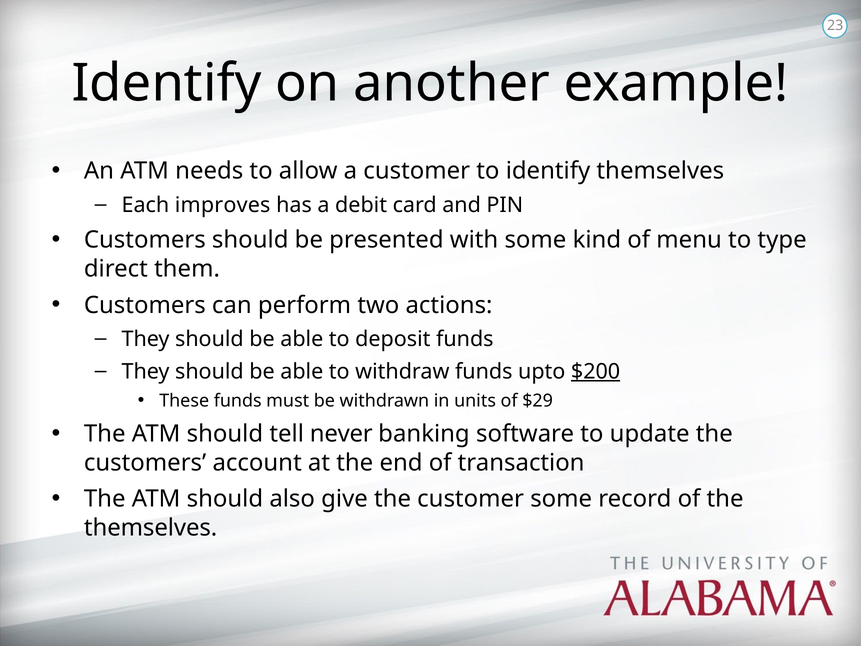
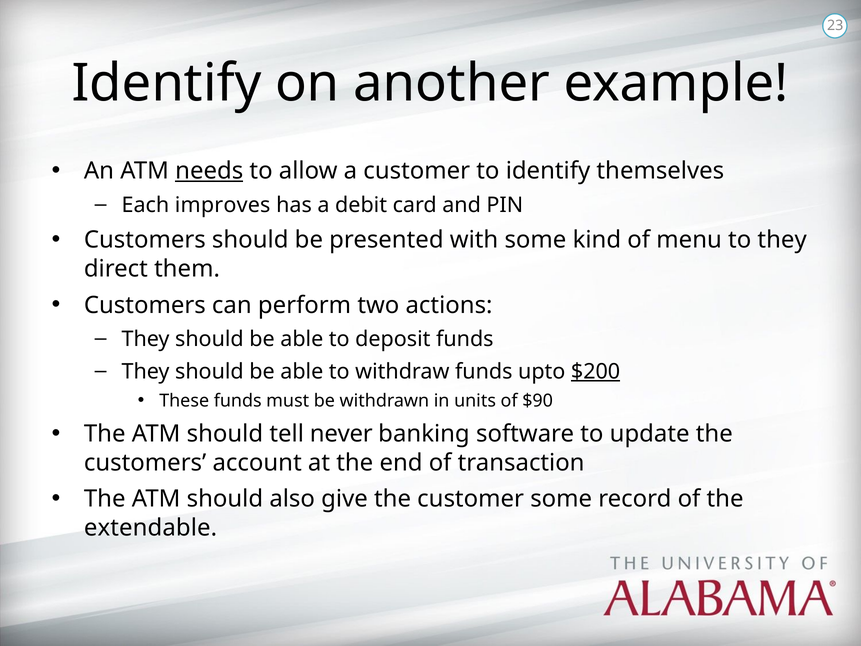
needs underline: none -> present
to type: type -> they
$29: $29 -> $90
themselves at (151, 528): themselves -> extendable
